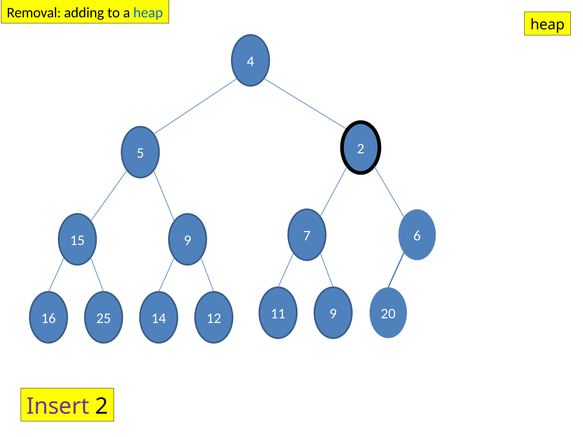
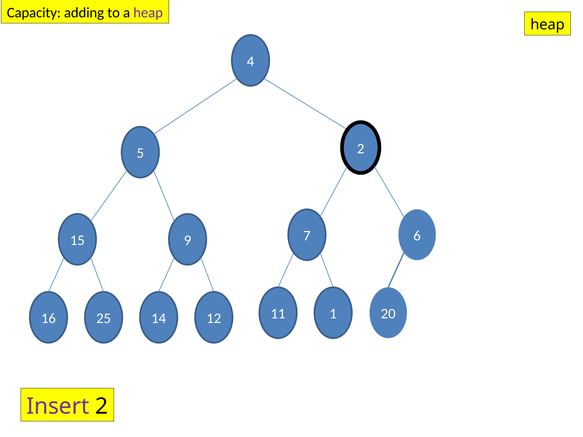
Removal: Removal -> Capacity
heap at (148, 13) colour: blue -> purple
11 9: 9 -> 1
